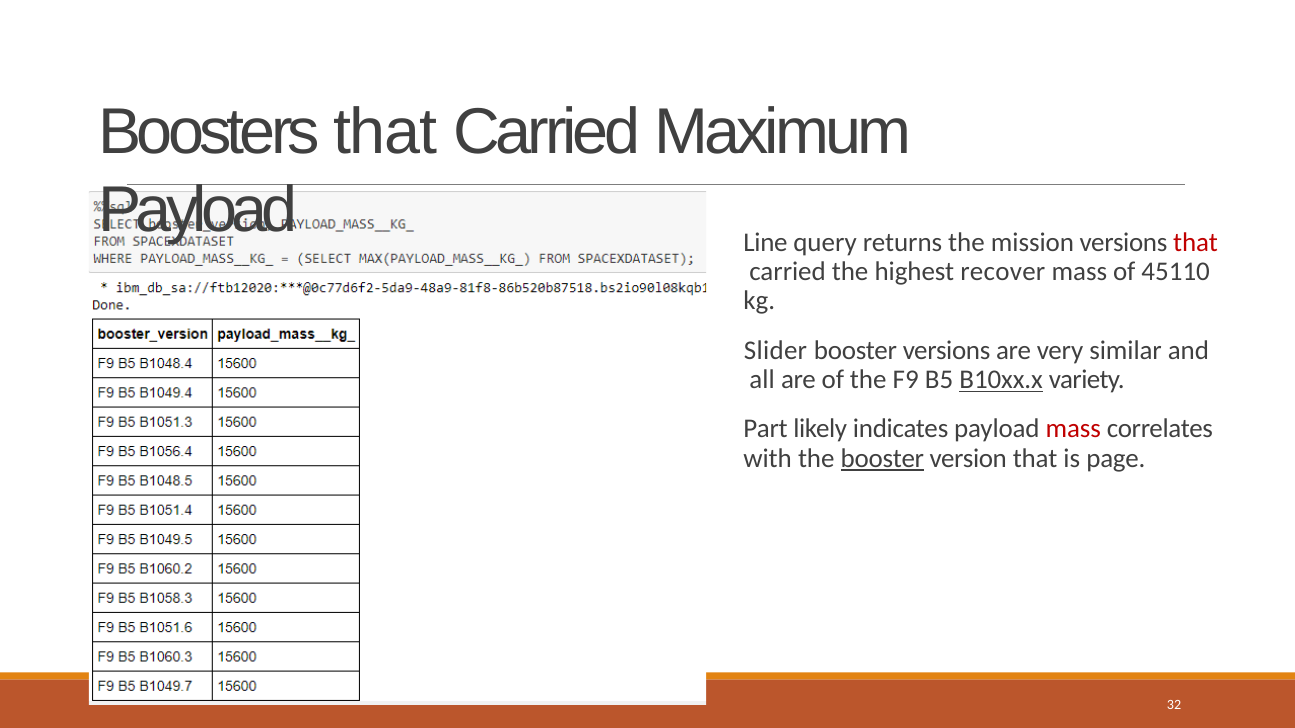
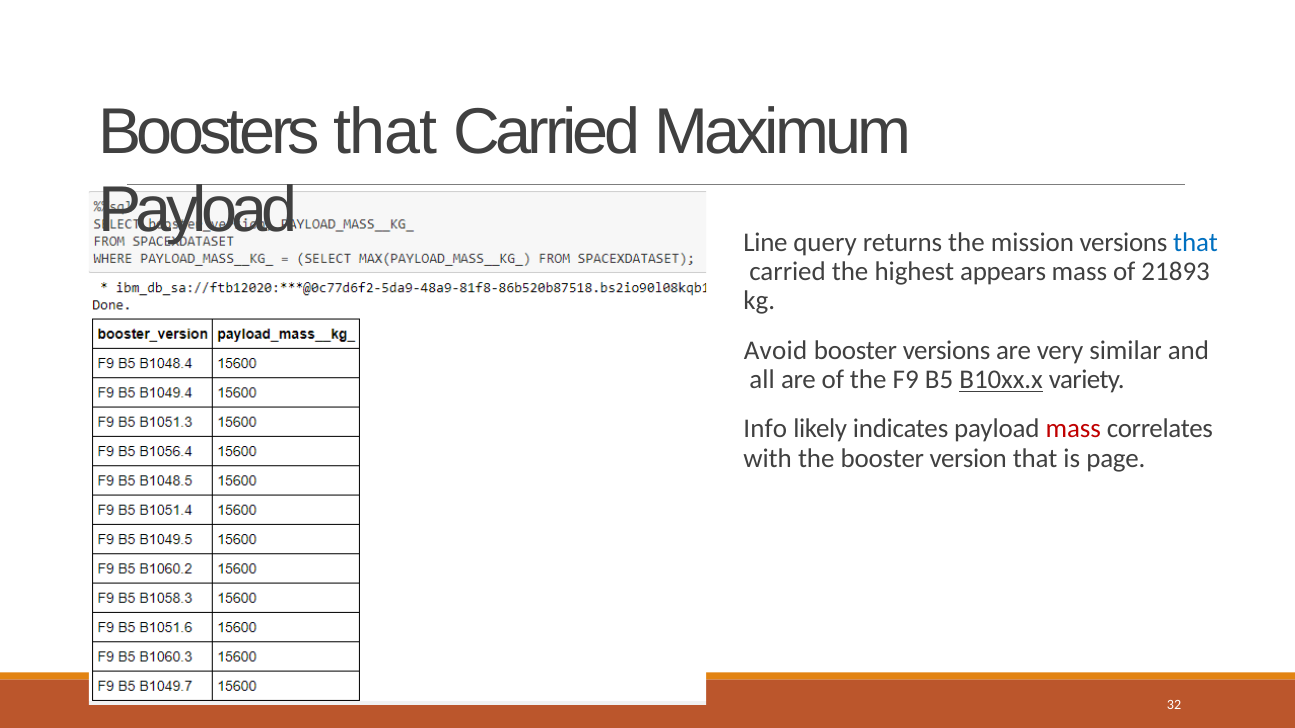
that at (1196, 243) colour: red -> blue
recover: recover -> appears
45110: 45110 -> 21893
Slider: Slider -> Avoid
Part: Part -> Info
booster at (882, 459) underline: present -> none
